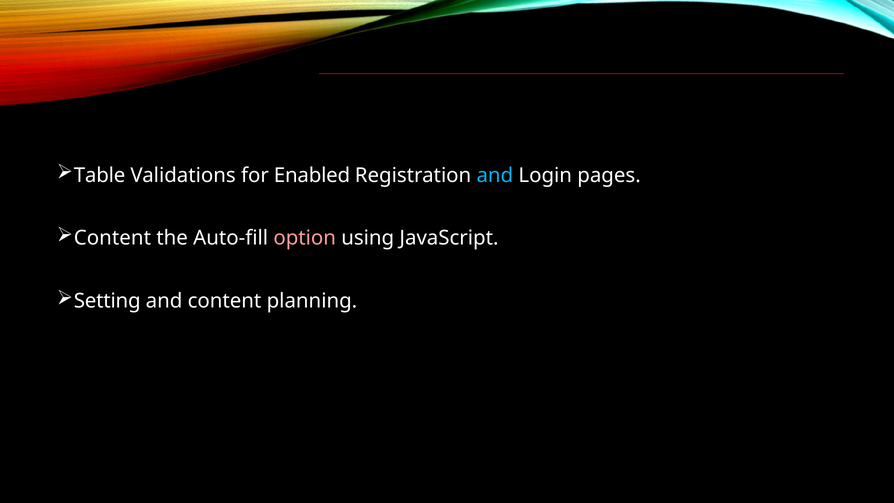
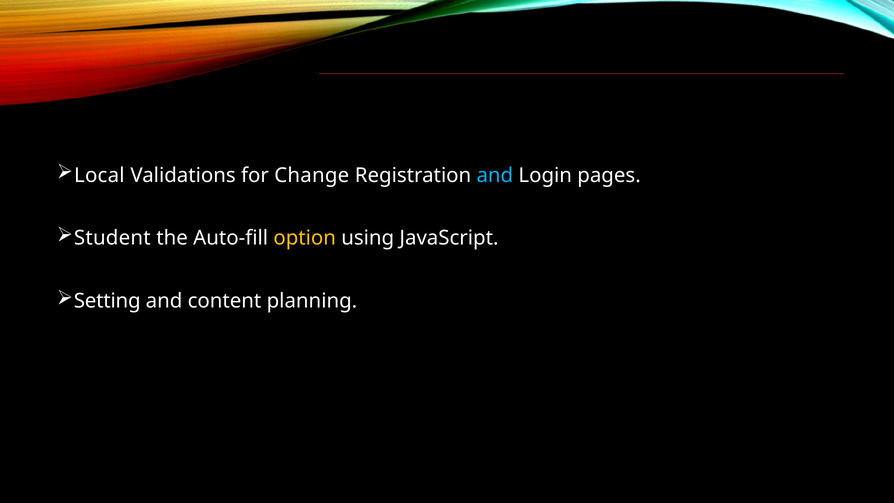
Table: Table -> Local
Enabled: Enabled -> Change
Content at (112, 238): Content -> Student
option colour: pink -> yellow
